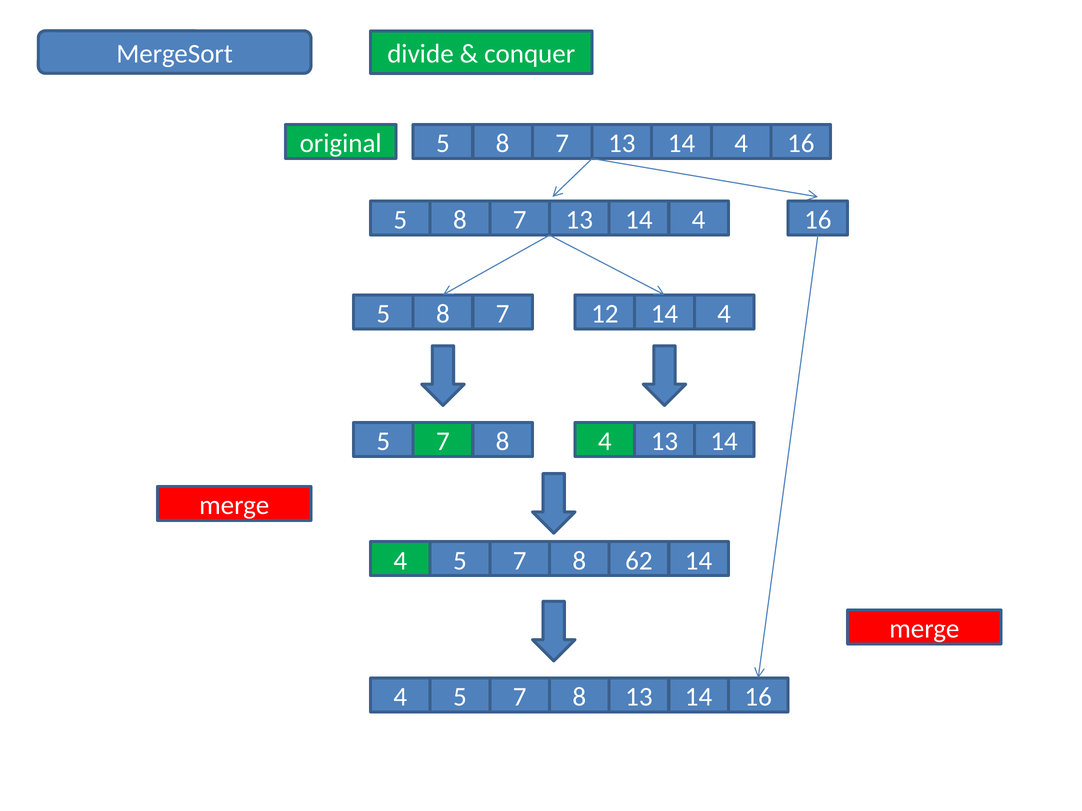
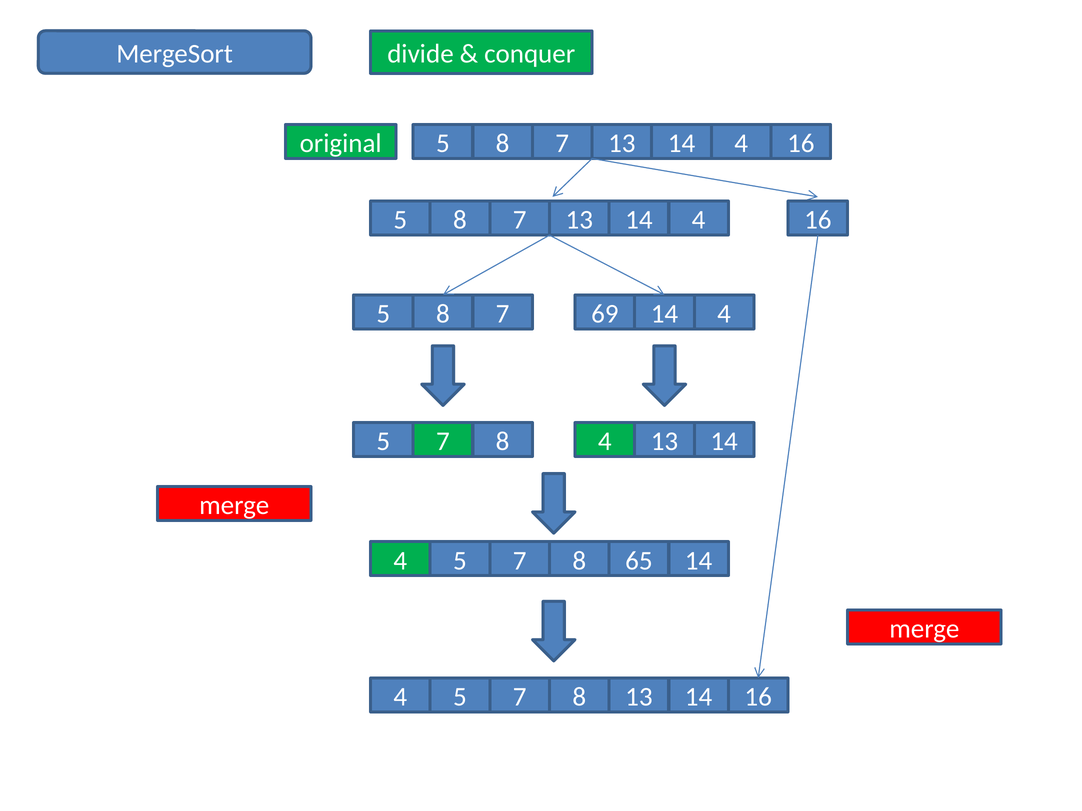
12: 12 -> 69
62: 62 -> 65
